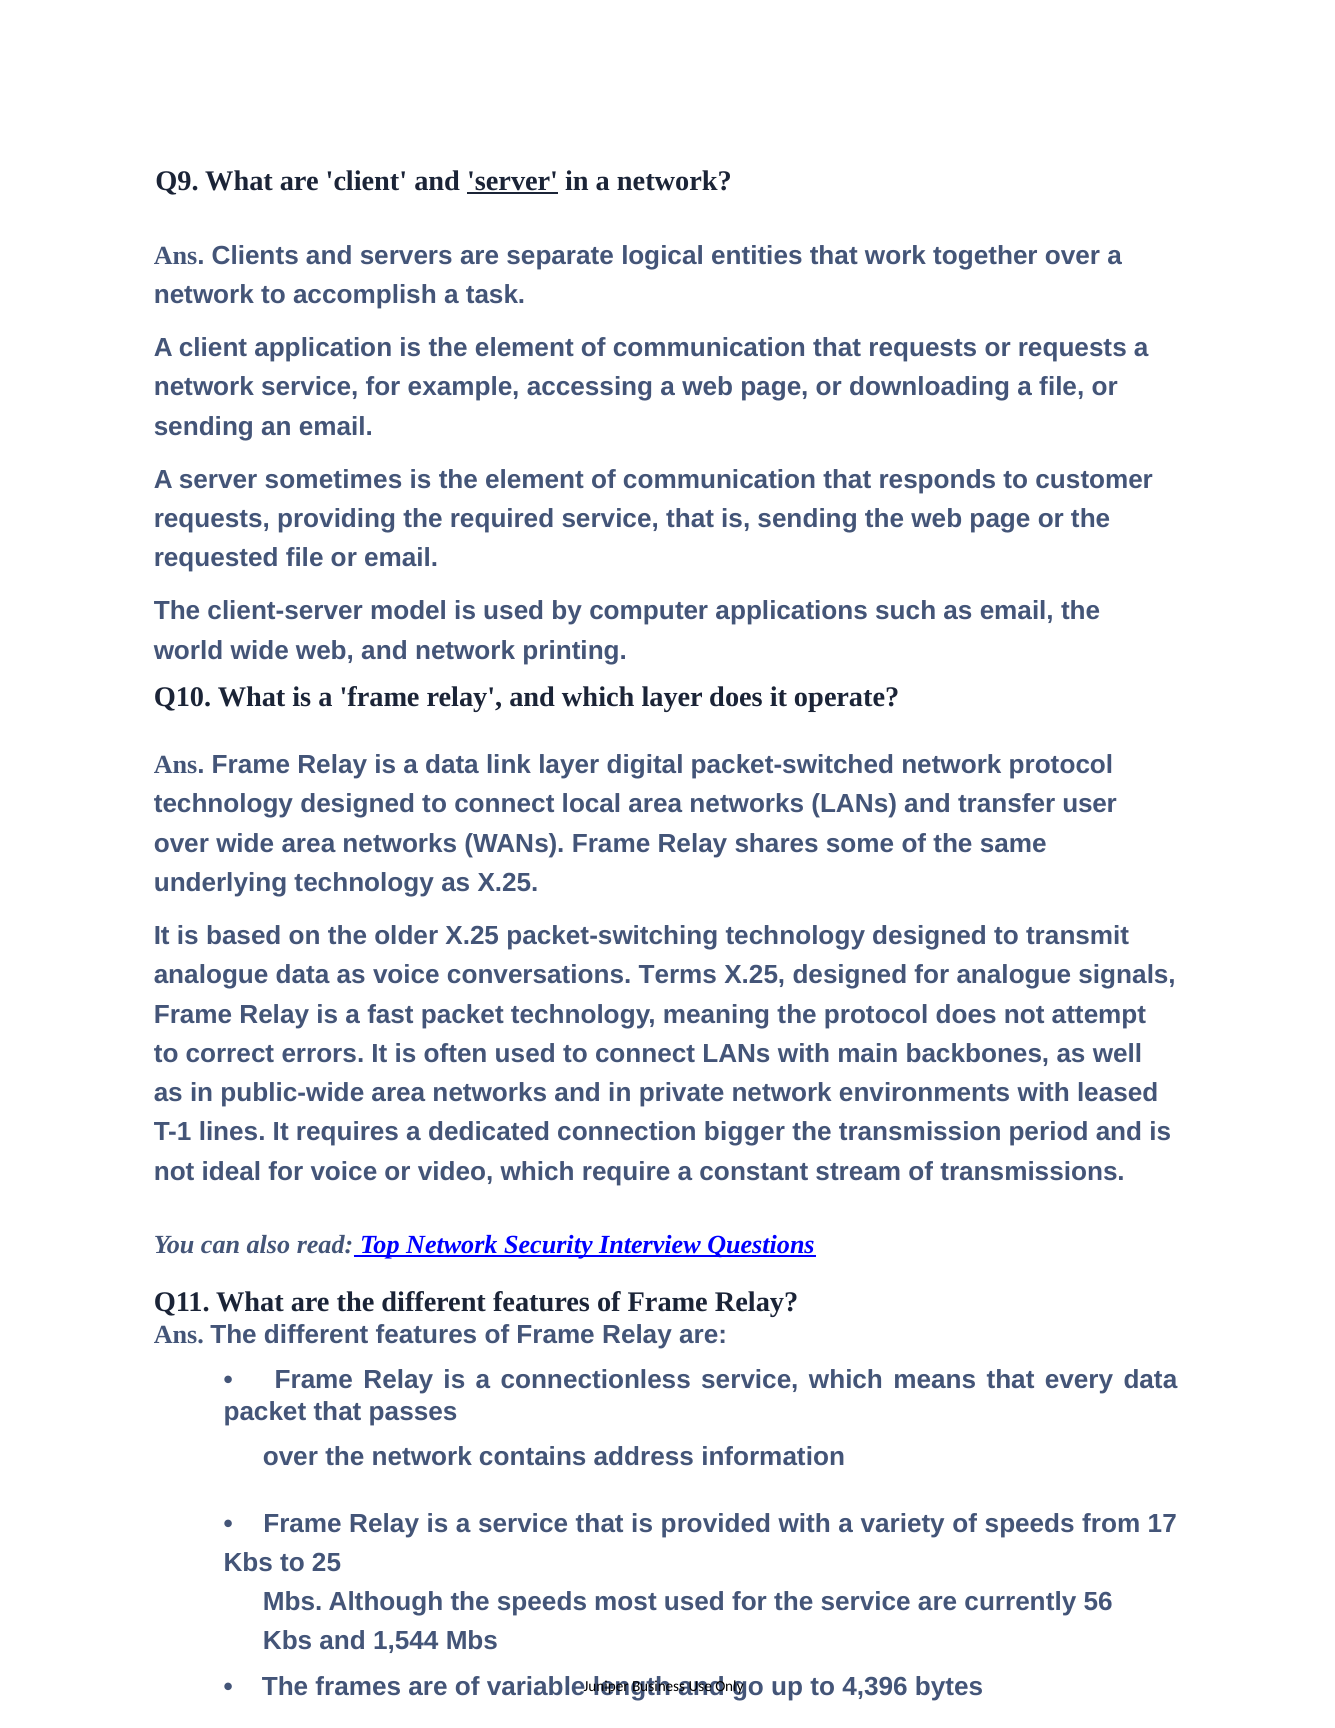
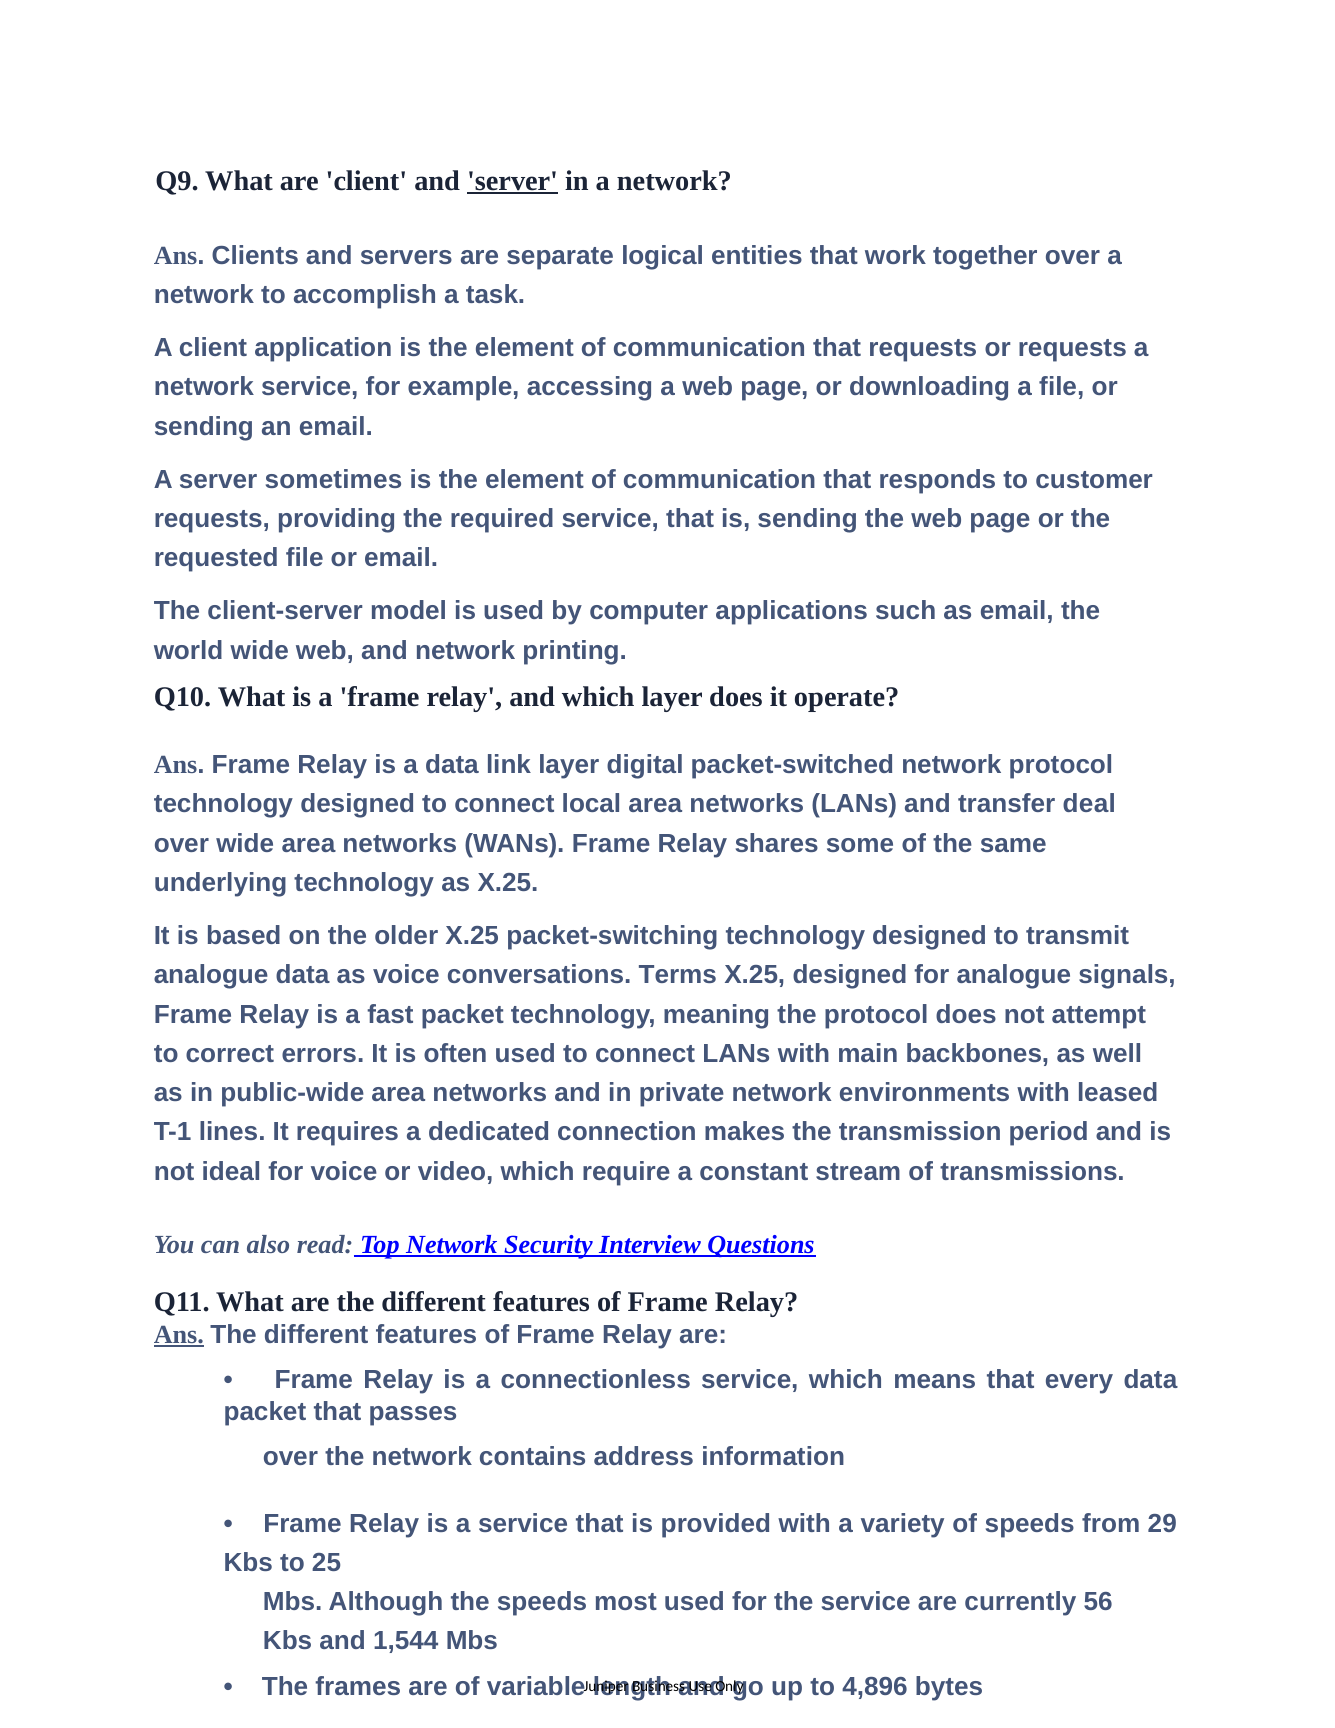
user: user -> deal
bigger: bigger -> makes
Ans at (179, 1335) underline: none -> present
17: 17 -> 29
4,396: 4,396 -> 4,896
